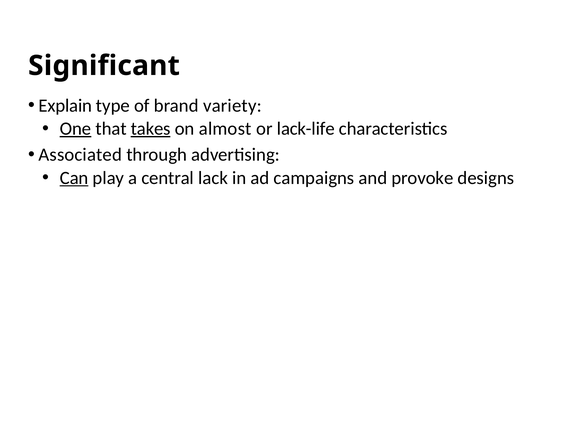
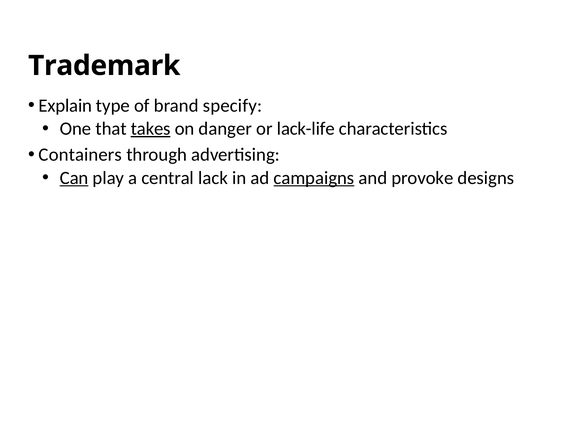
Significant: Significant -> Trademark
variety: variety -> specify
One underline: present -> none
almost: almost -> danger
Associated: Associated -> Containers
campaigns underline: none -> present
